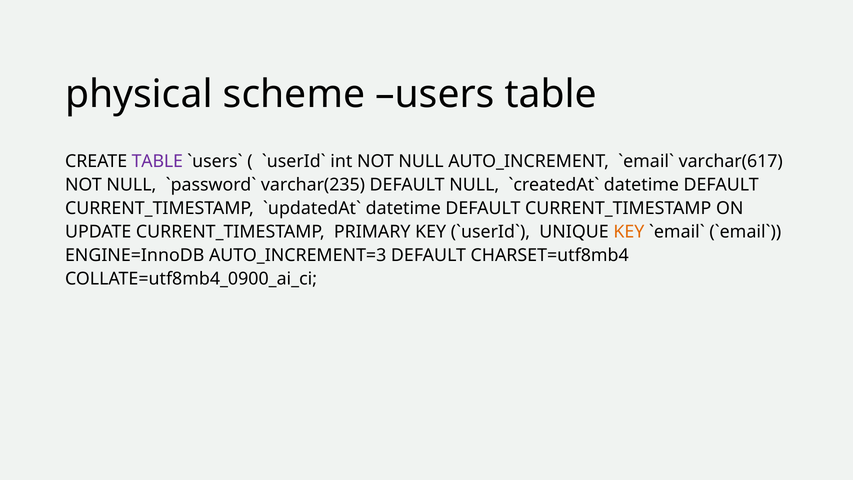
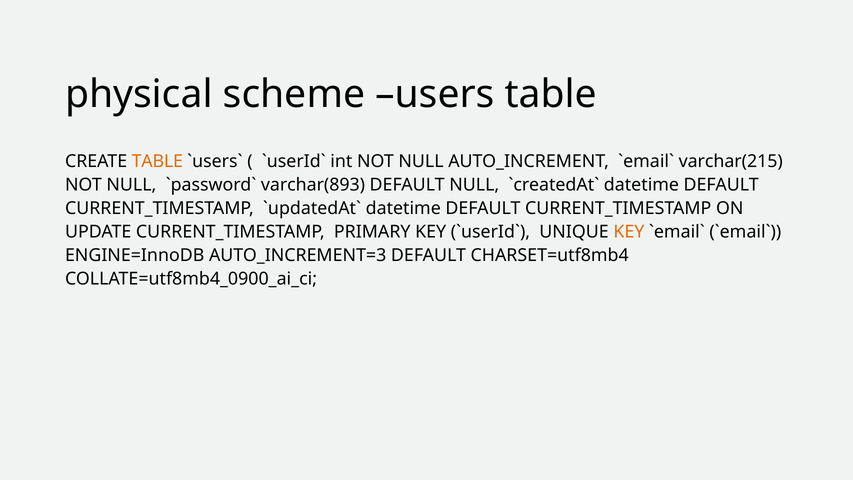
TABLE at (157, 161) colour: purple -> orange
varchar(617: varchar(617 -> varchar(215
varchar(235: varchar(235 -> varchar(893
